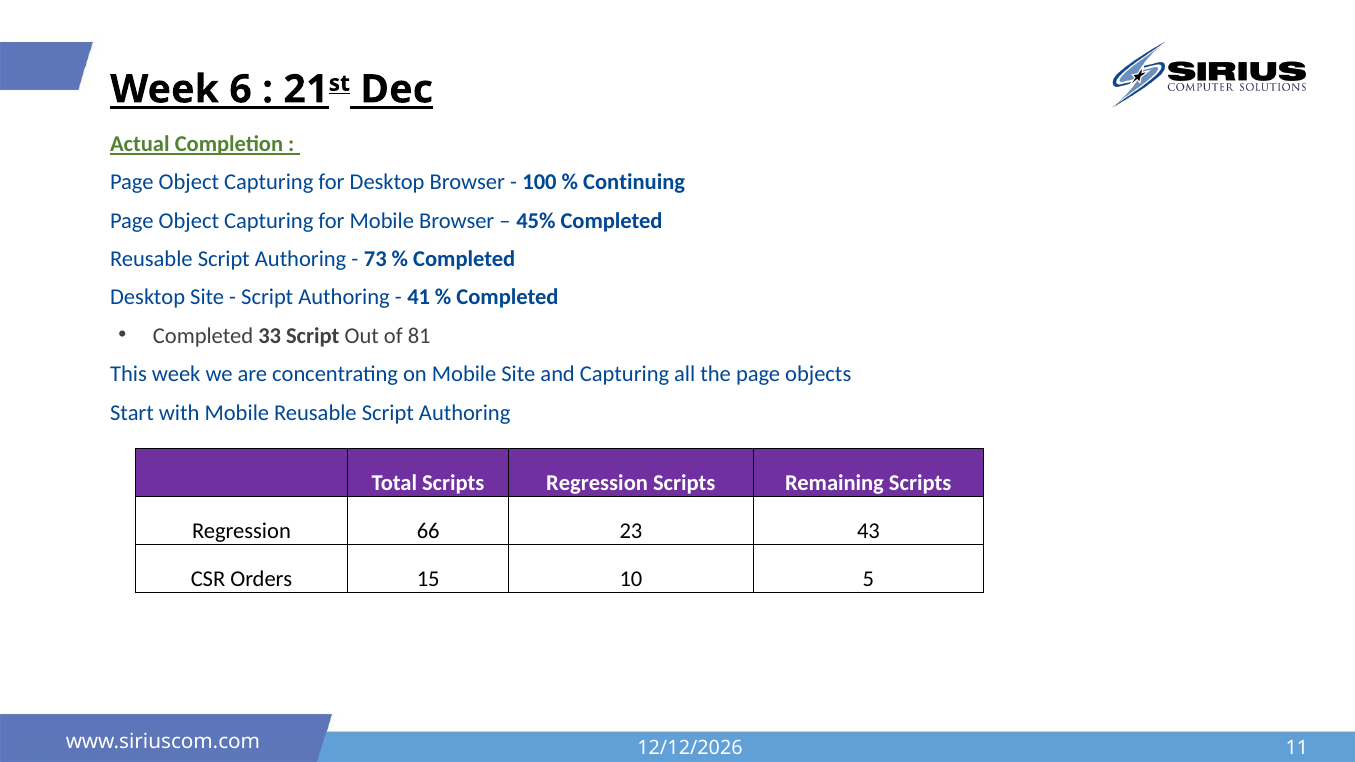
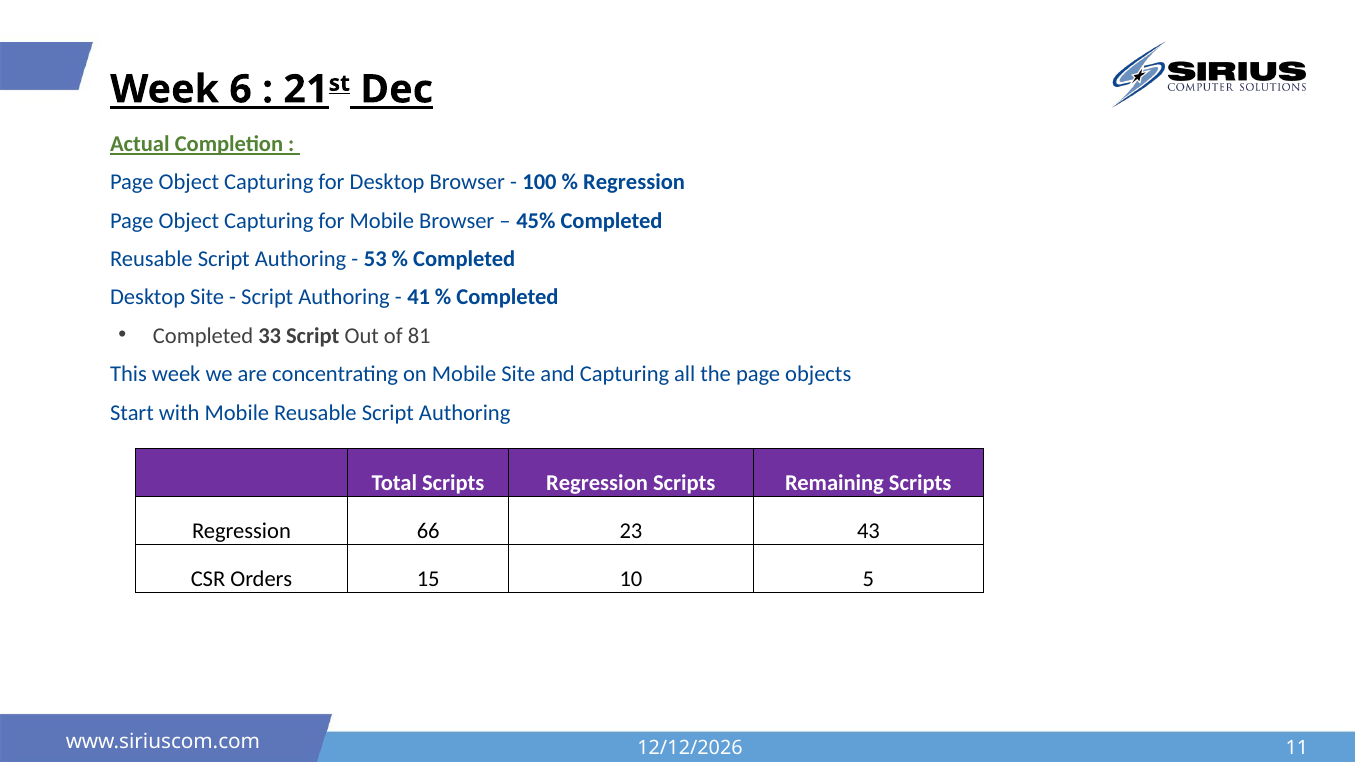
Continuing at (634, 182): Continuing -> Regression
73: 73 -> 53
